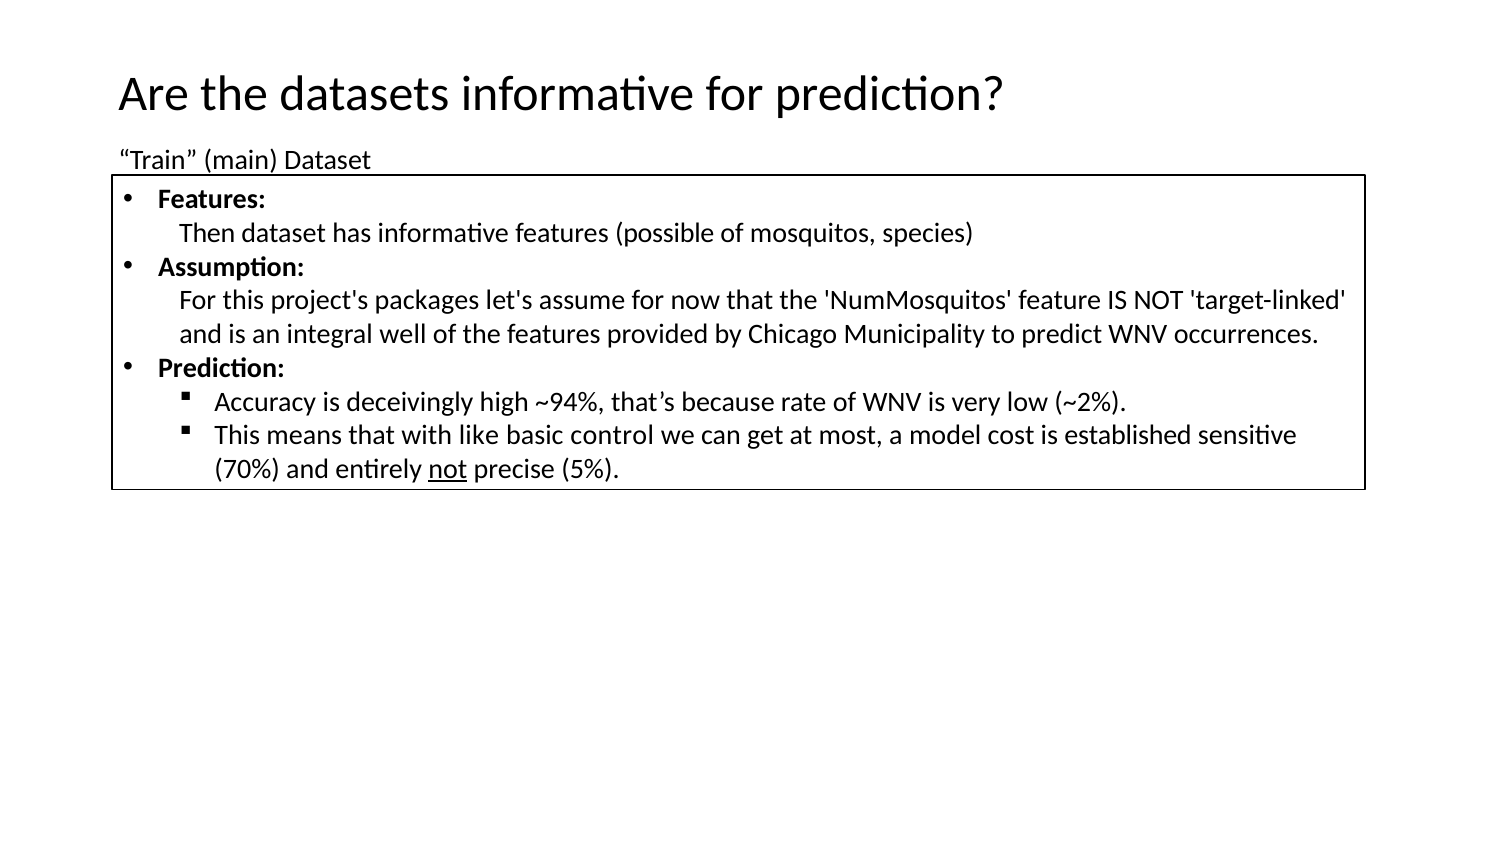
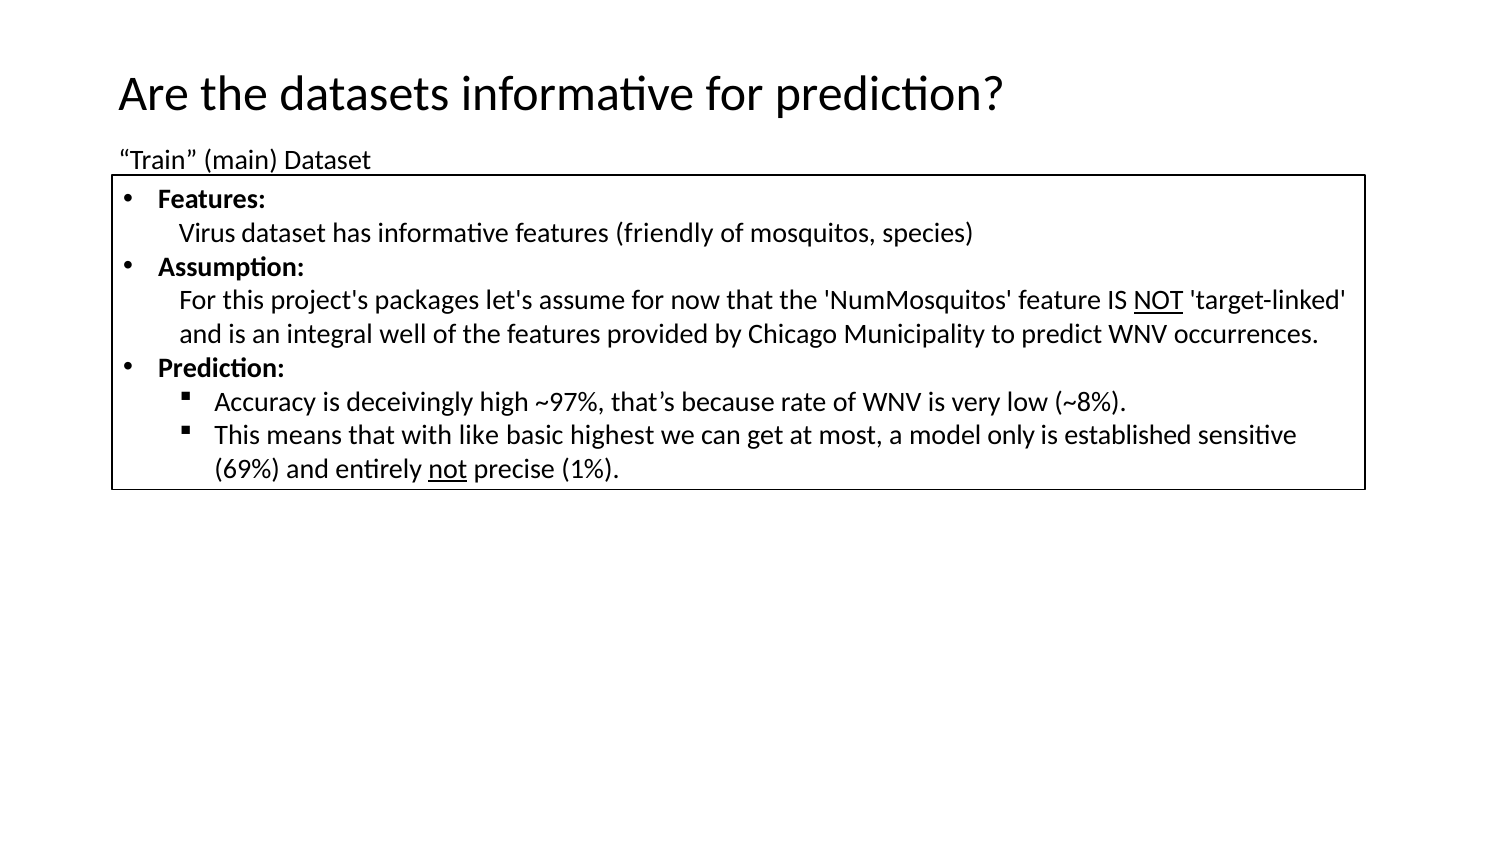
Then: Then -> Virus
possible: possible -> friendly
NOT at (1159, 300) underline: none -> present
~94%: ~94% -> ~97%
~2%: ~2% -> ~8%
control: control -> highest
cost: cost -> only
70%: 70% -> 69%
5%: 5% -> 1%
